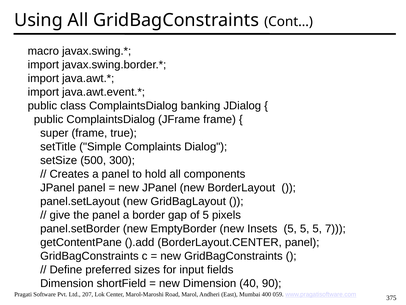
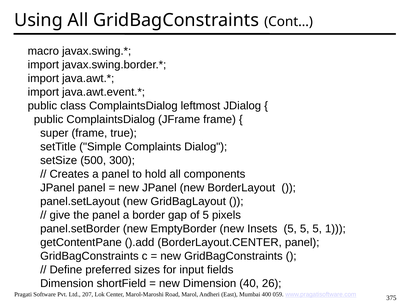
banking: banking -> leftmost
7: 7 -> 1
90: 90 -> 26
